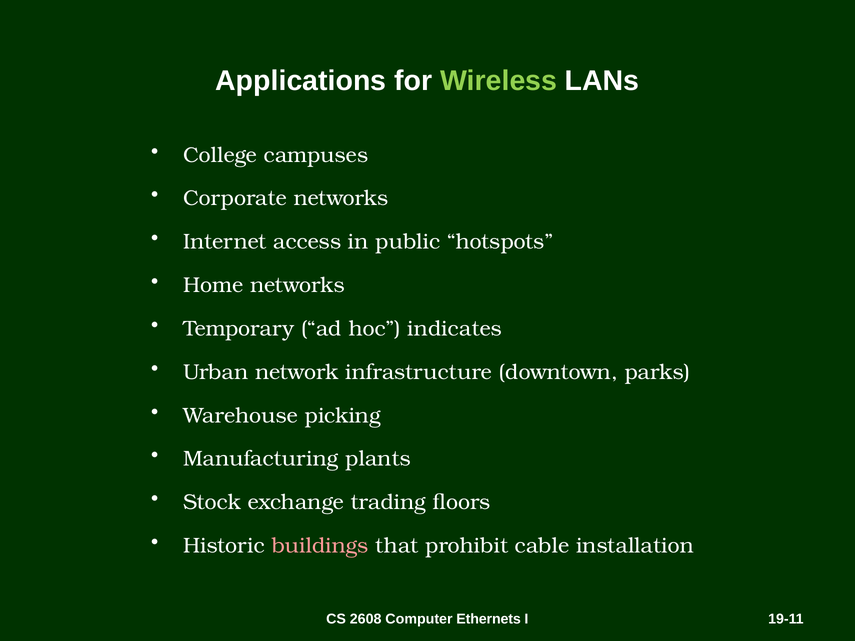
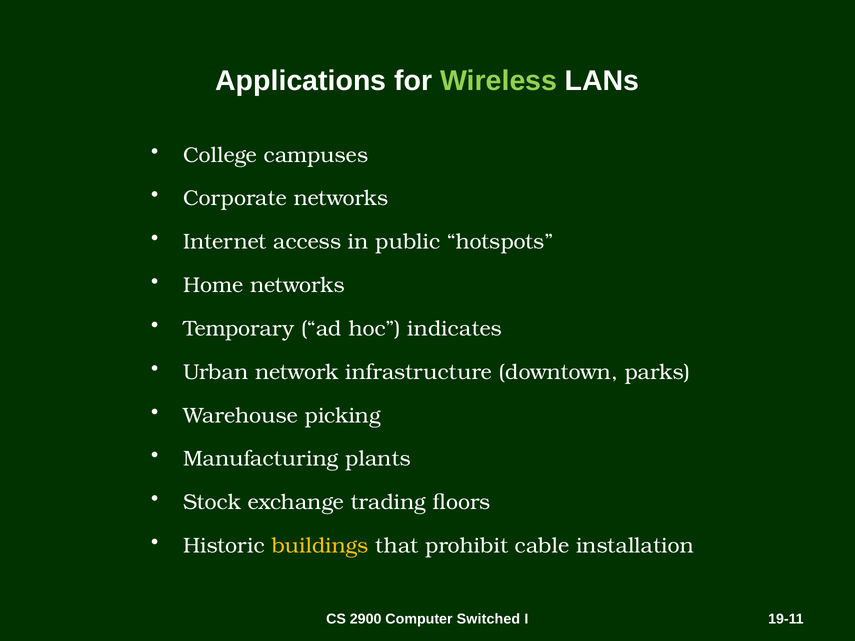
buildings colour: pink -> yellow
2608: 2608 -> 2900
Ethernets: Ethernets -> Switched
